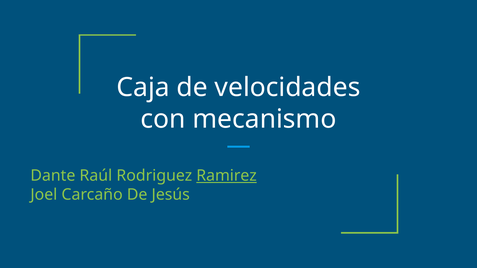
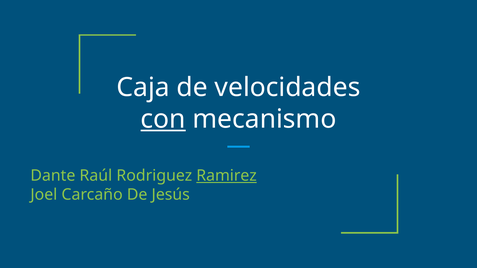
con underline: none -> present
